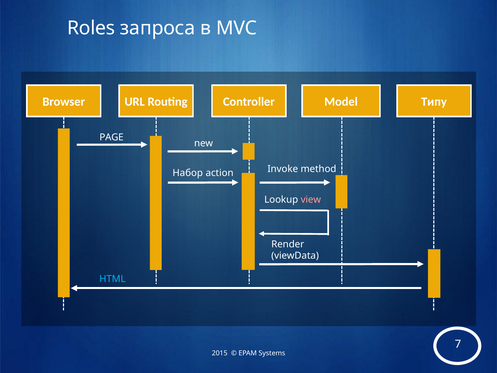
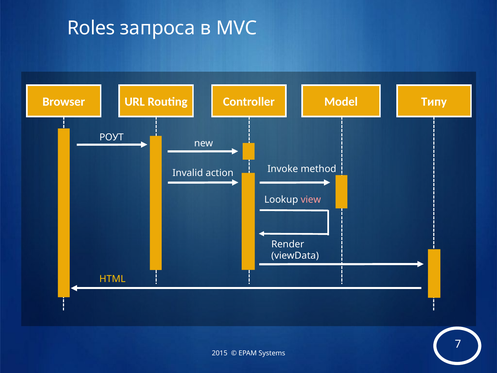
PAGE: PAGE -> РОУТ
Набор: Набор -> Invalid
HTML colour: light blue -> yellow
